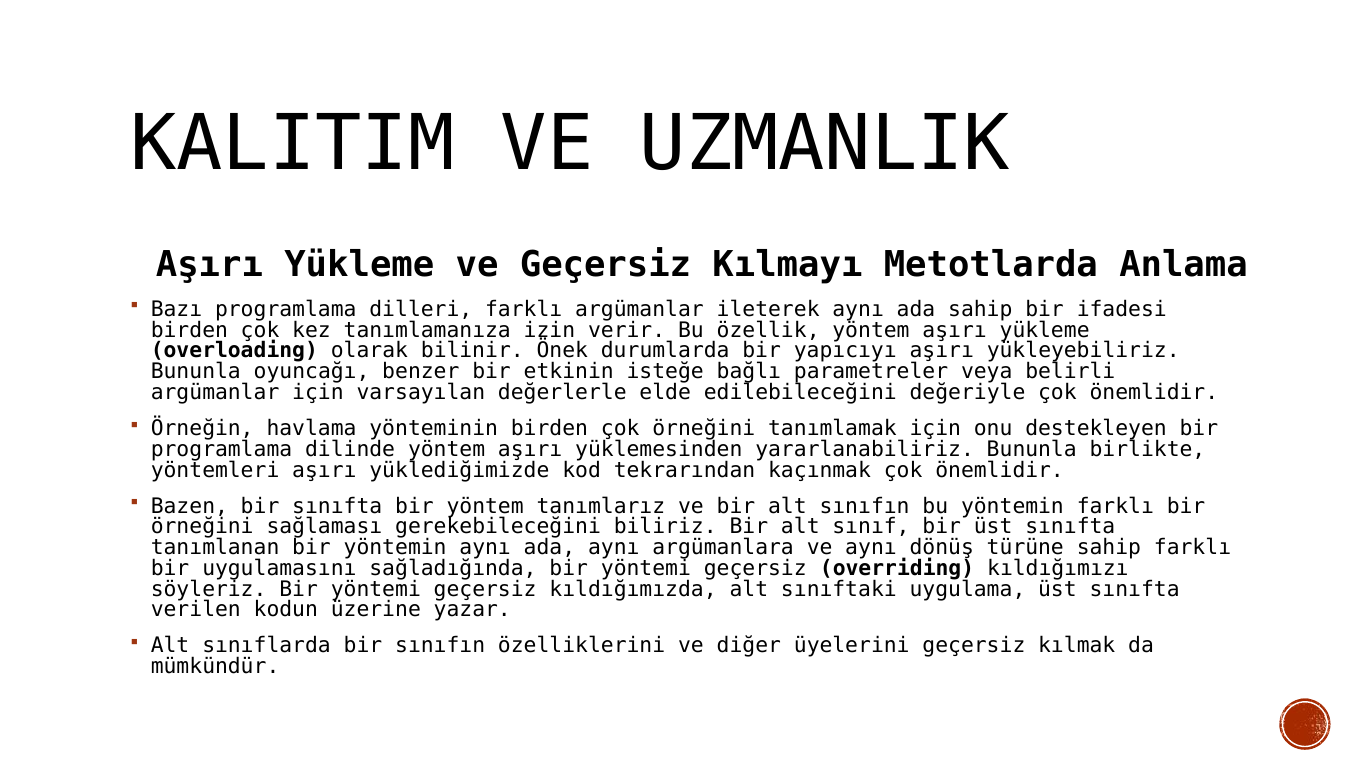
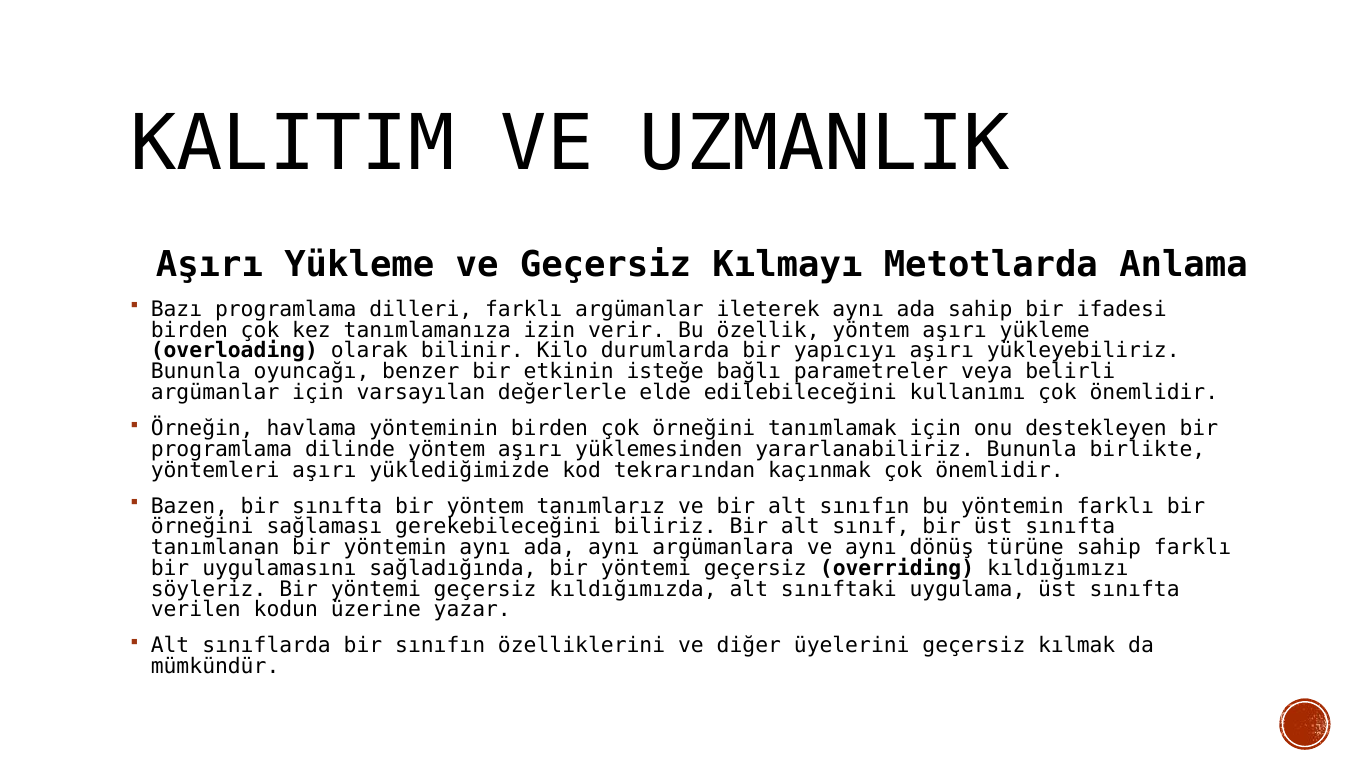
Önek: Önek -> Kilo
değeriyle: değeriyle -> kullanımı
